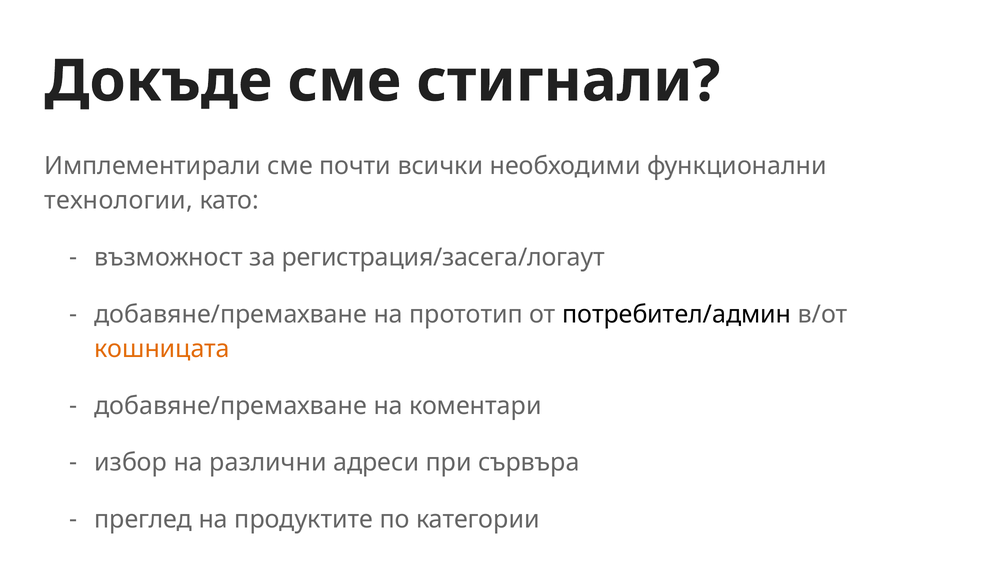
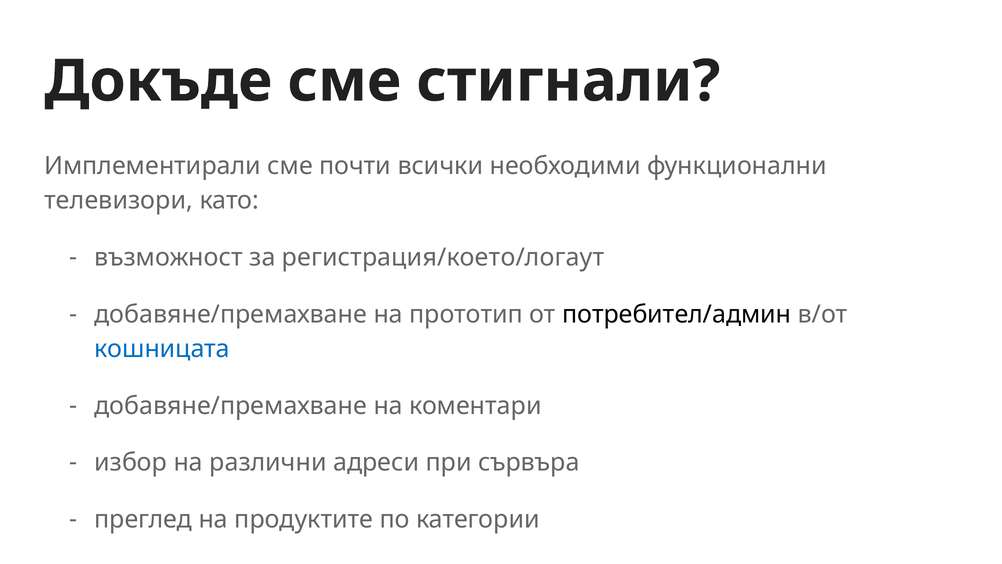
технологии: технологии -> телевизори
регистрация/засега/логаут: регистрация/засега/логаут -> регистрация/което/логаут
кошницата colour: orange -> blue
